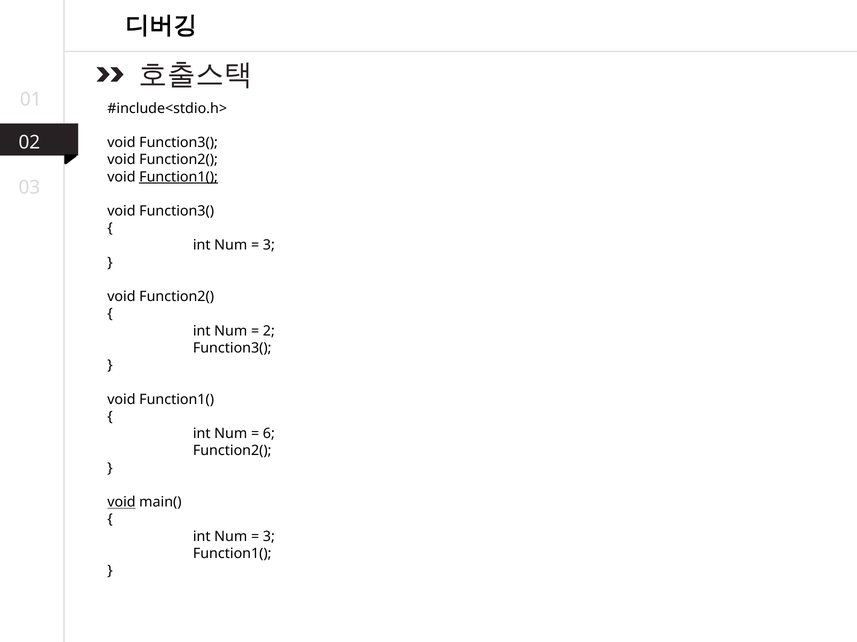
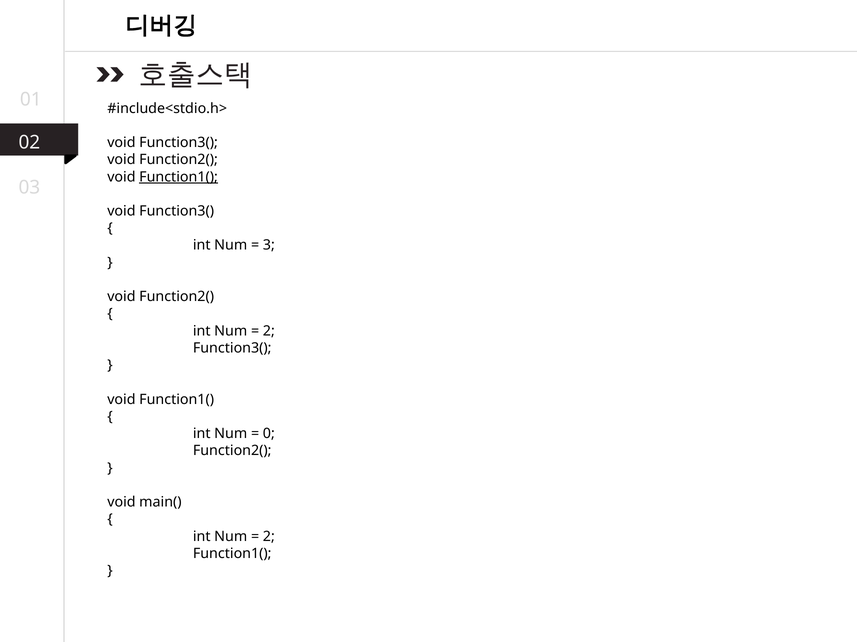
6: 6 -> 0
void at (121, 503) underline: present -> none
3 at (269, 537): 3 -> 2
